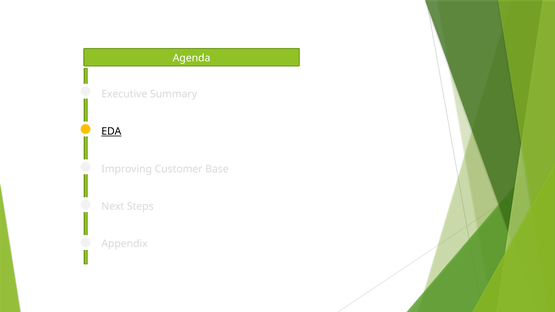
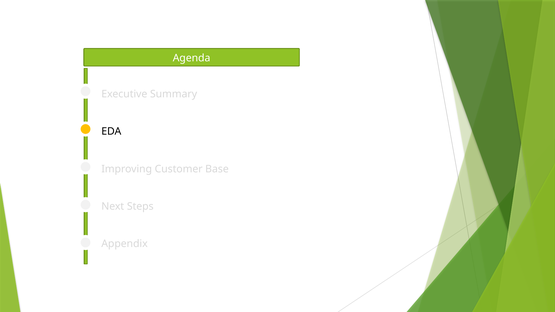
EDA underline: present -> none
